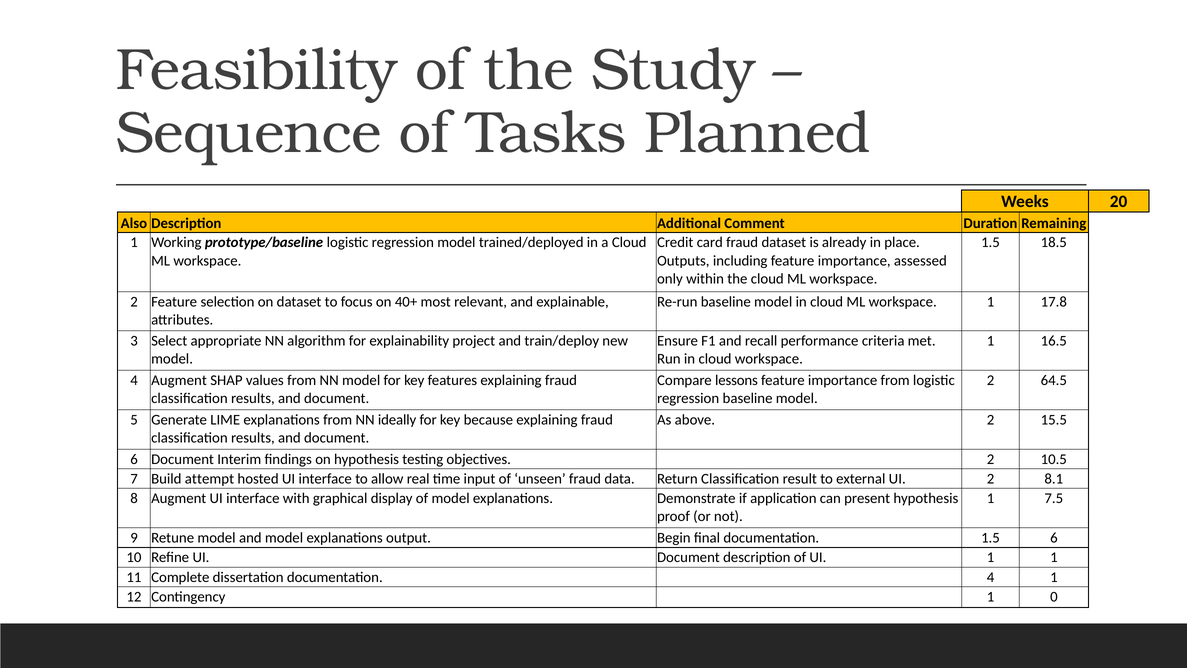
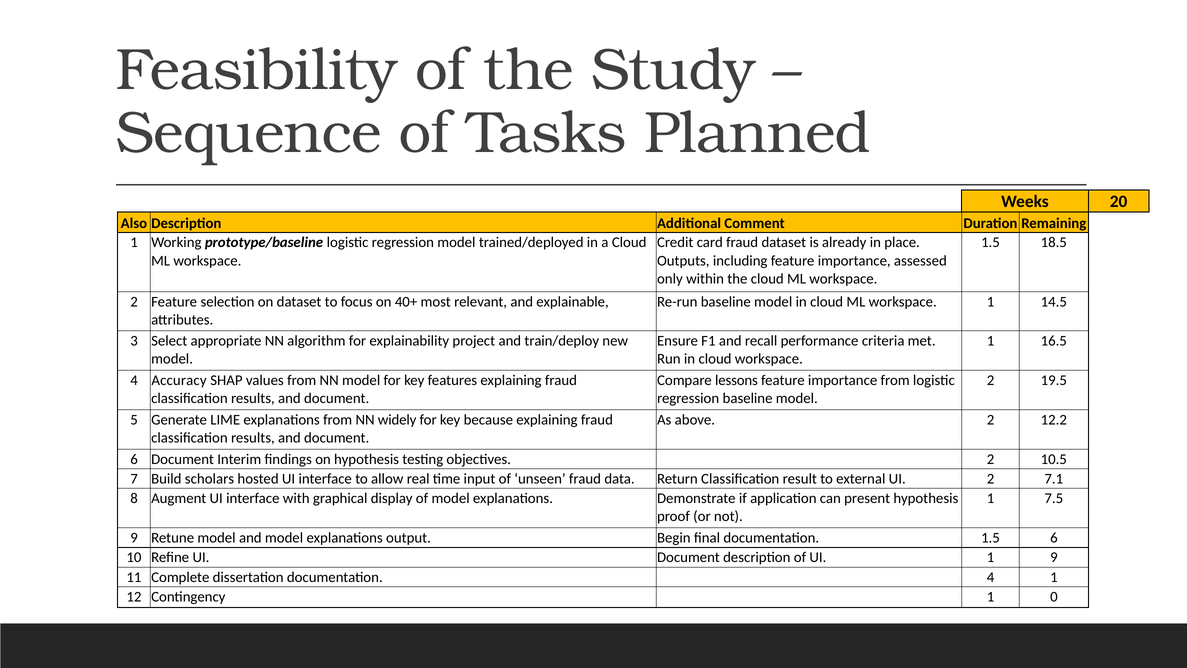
17.8: 17.8 -> 14.5
4 Augment: Augment -> Accuracy
64.5: 64.5 -> 19.5
ideally: ideally -> widely
15.5: 15.5 -> 12.2
attempt: attempt -> scholars
8.1: 8.1 -> 7.1
1 1: 1 -> 9
